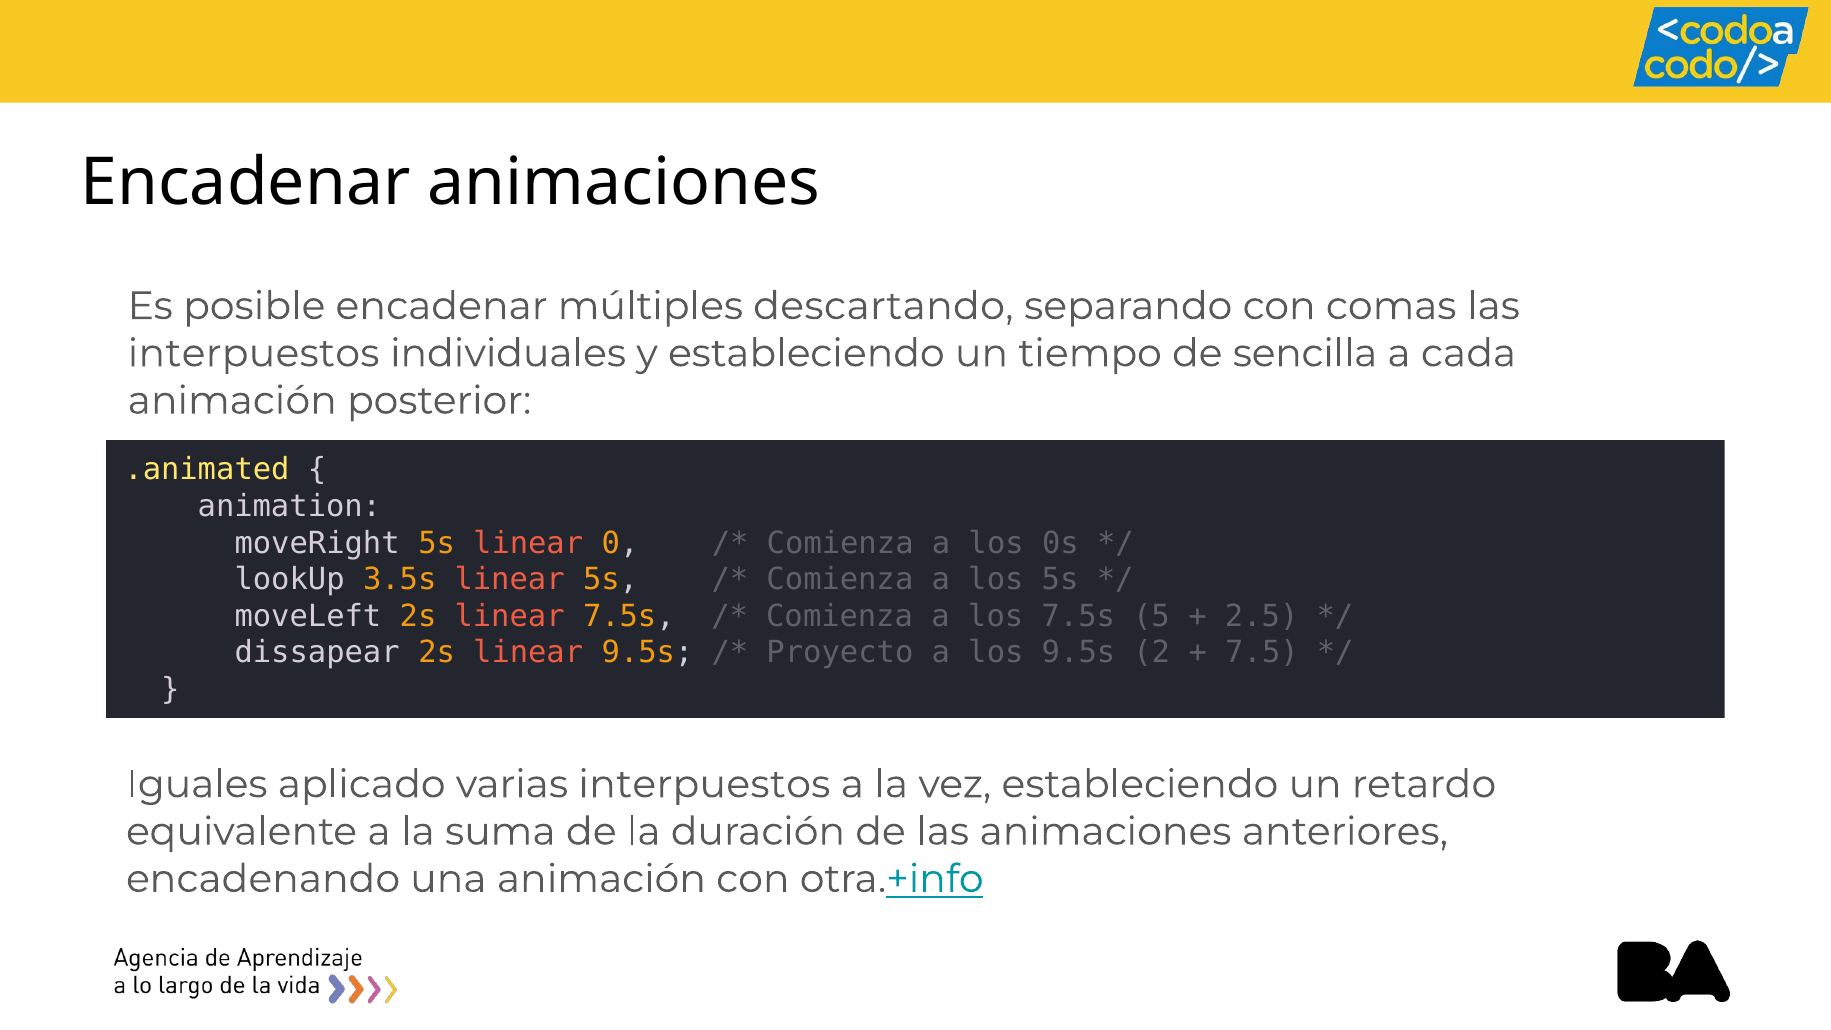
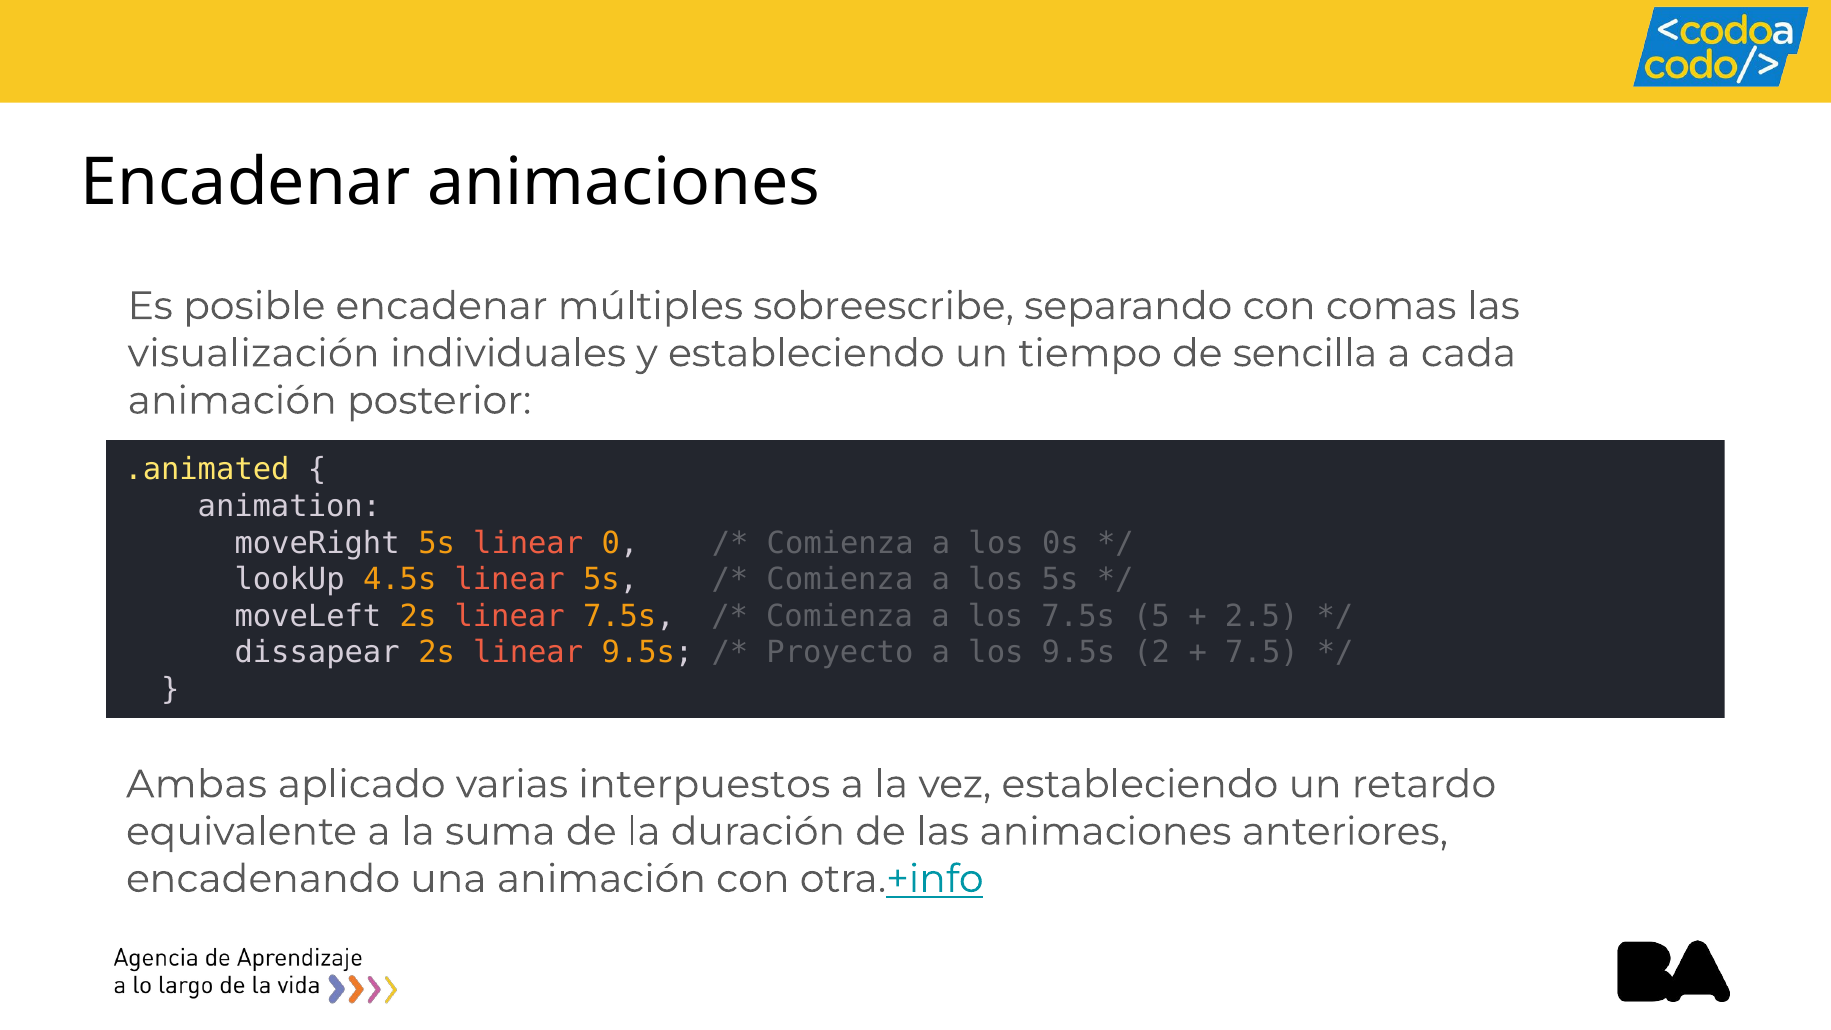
descartando: descartando -> sobreescribe
interpuestos at (254, 353): interpuestos -> visualización
3.5s: 3.5s -> 4.5s
Iguales: Iguales -> Ambas
